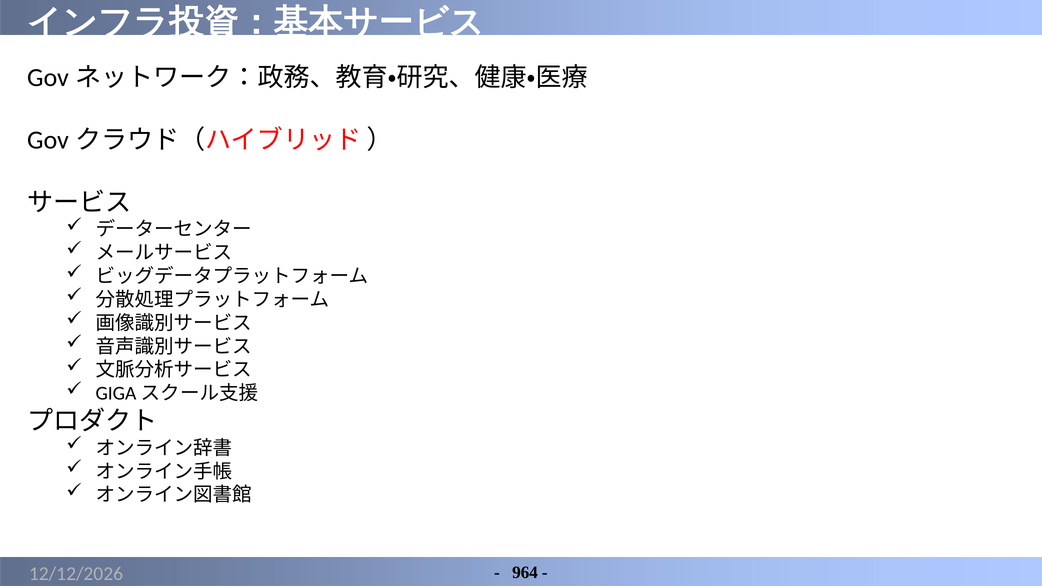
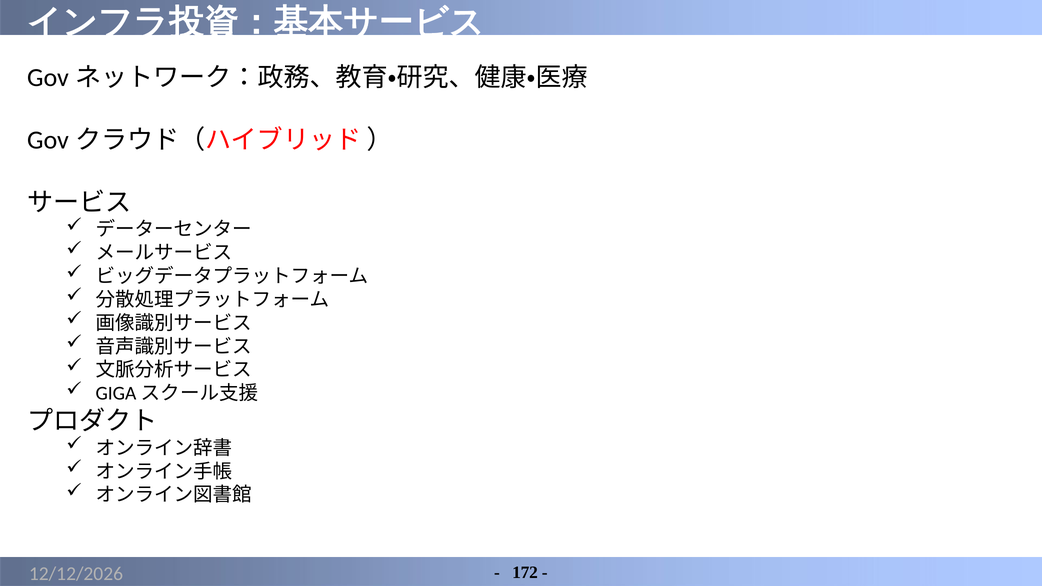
964: 964 -> 172
